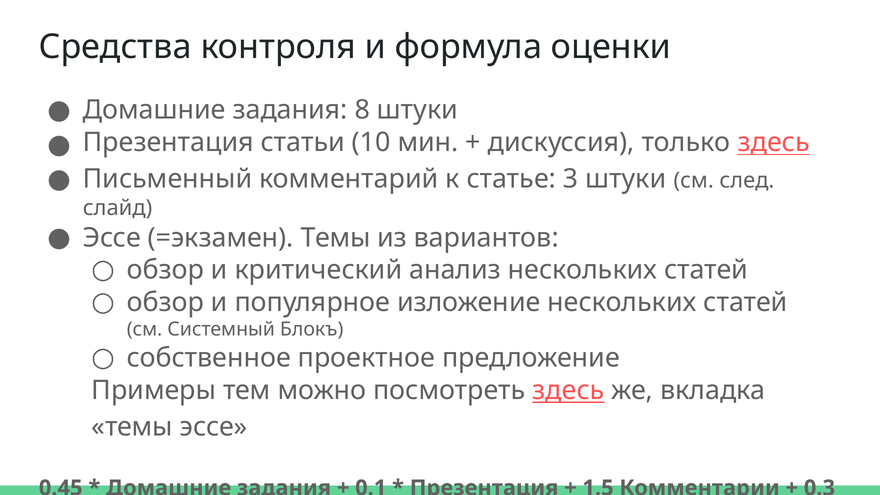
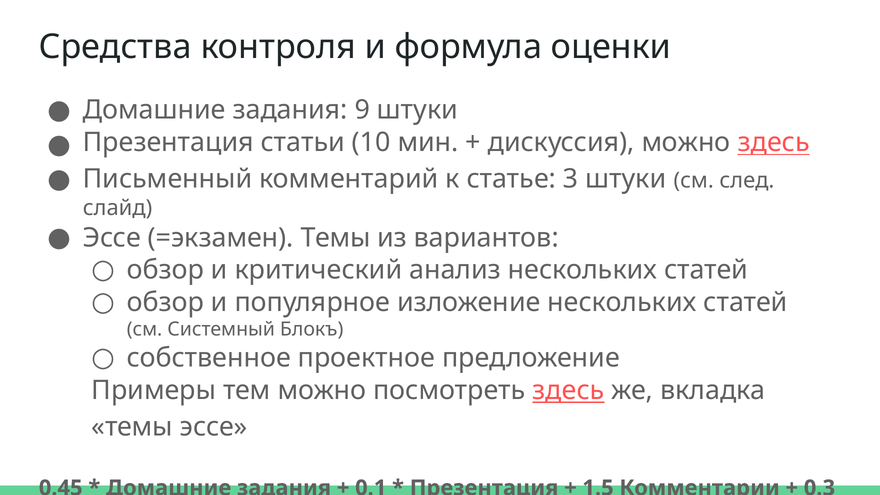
8: 8 -> 9
дискуссия только: только -> можно
